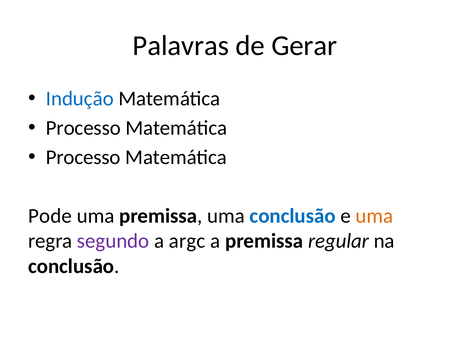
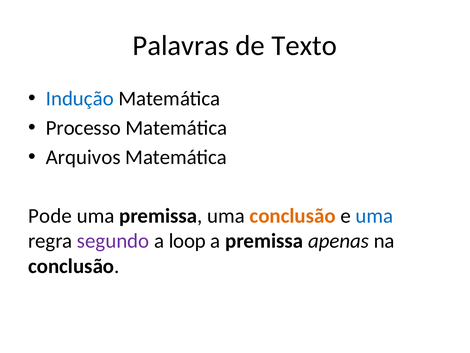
Gerar: Gerar -> Texto
Processo at (83, 157): Processo -> Arquivos
conclusão at (293, 216) colour: blue -> orange
uma at (374, 216) colour: orange -> blue
argc: argc -> loop
regular: regular -> apenas
